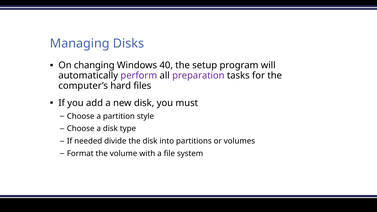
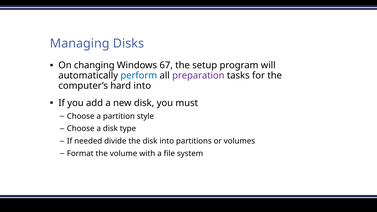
40: 40 -> 67
perform colour: purple -> blue
hard files: files -> into
